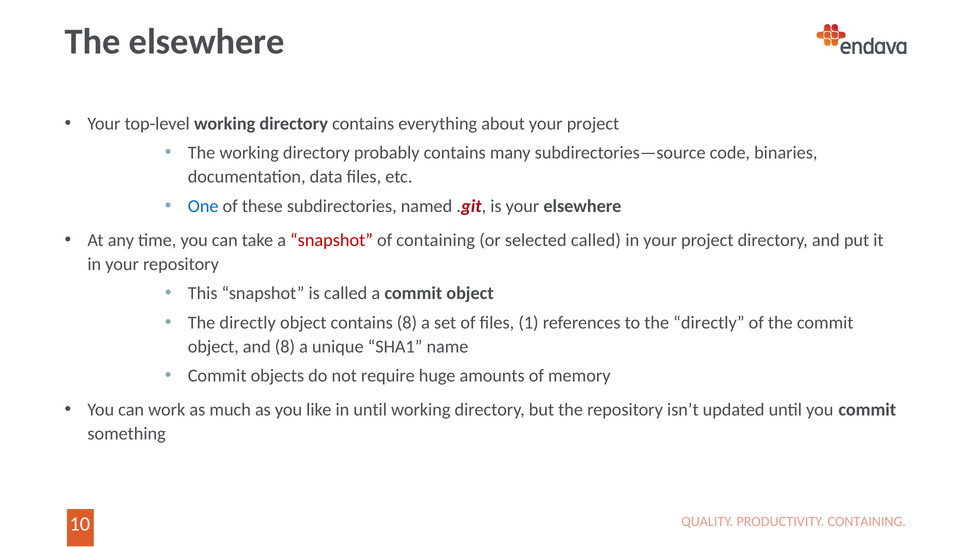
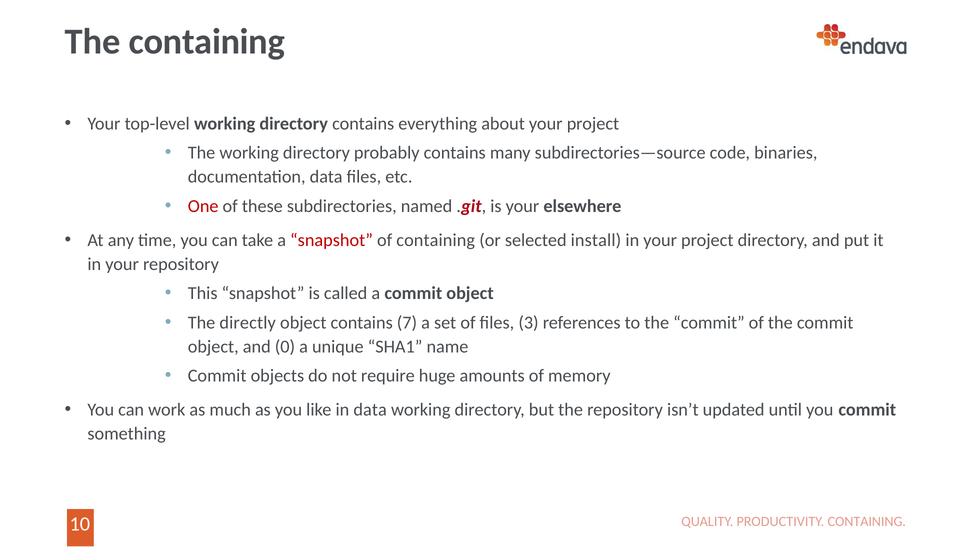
The elsewhere: elsewhere -> containing
One colour: blue -> red
selected called: called -> install
contains 8: 8 -> 7
1: 1 -> 3
to the directly: directly -> commit
and 8: 8 -> 0
in until: until -> data
